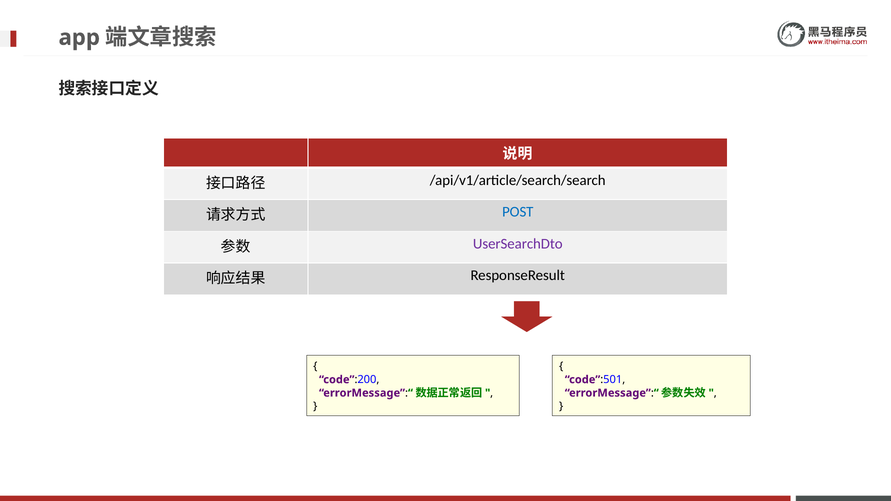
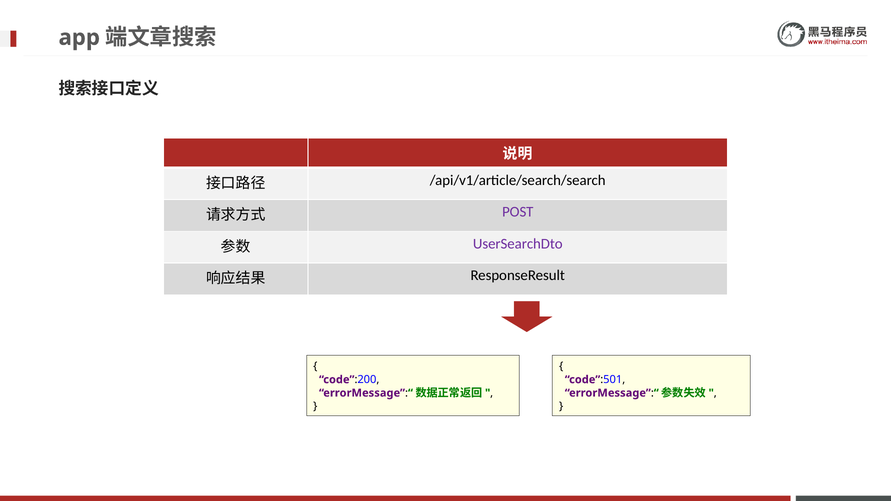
POST colour: blue -> purple
